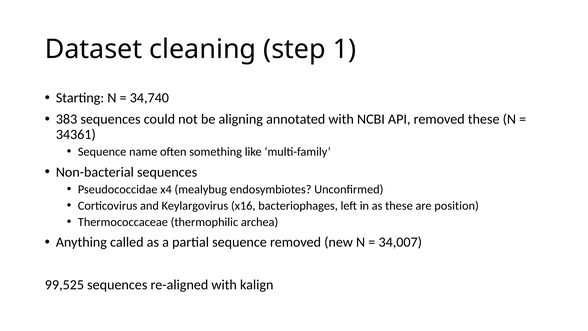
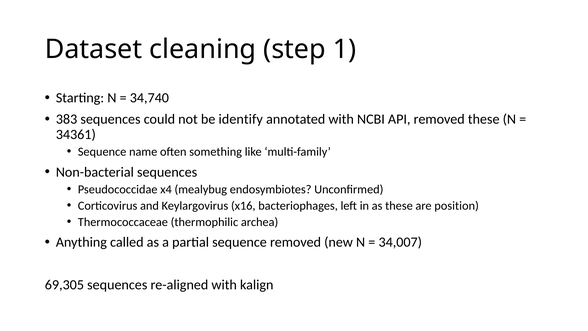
aligning: aligning -> identify
99,525: 99,525 -> 69,305
